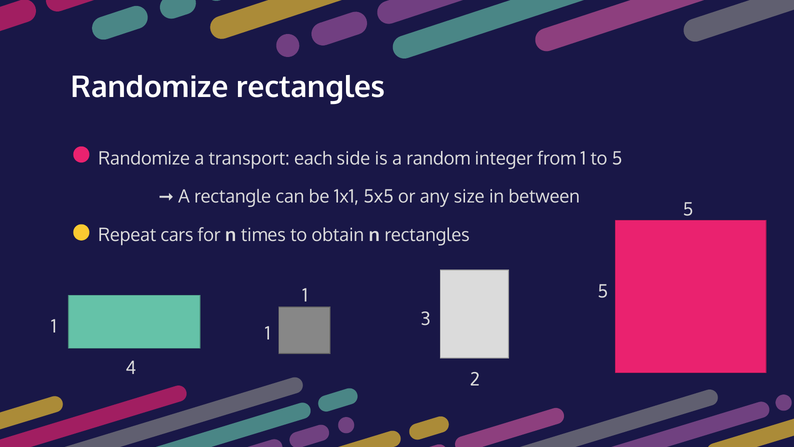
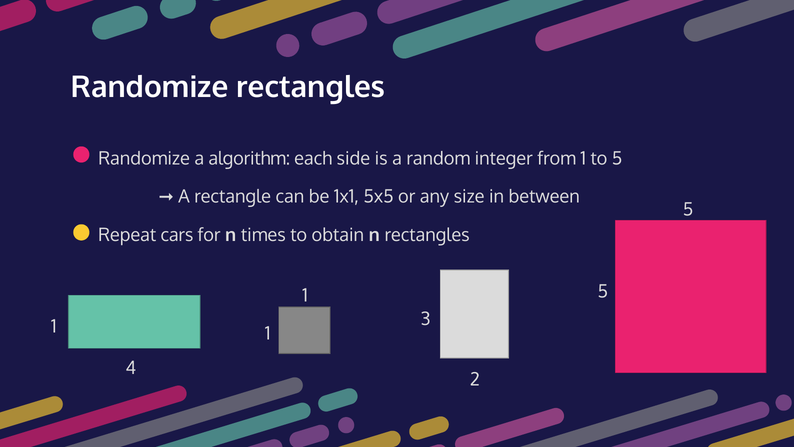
transport: transport -> algorithm
